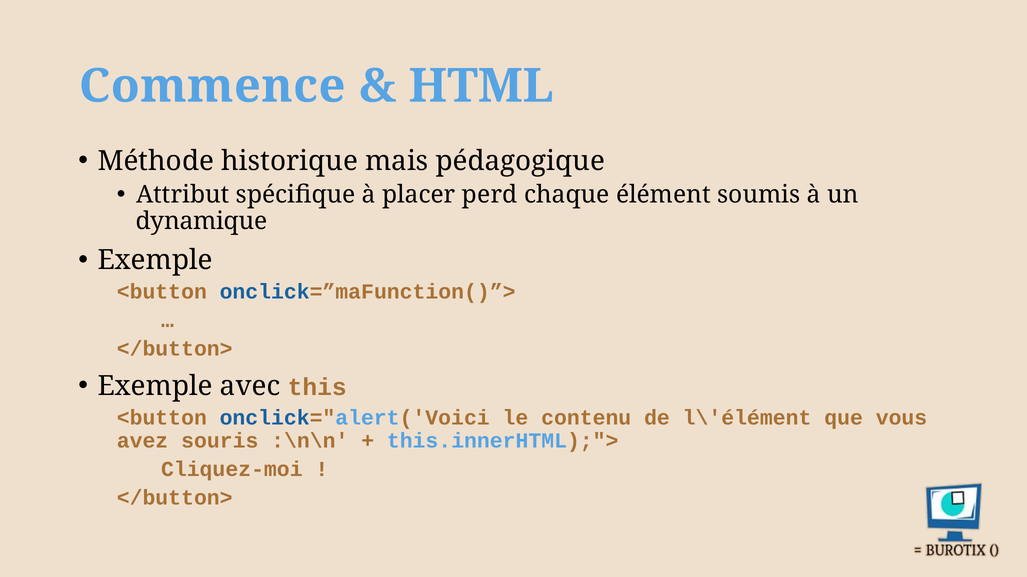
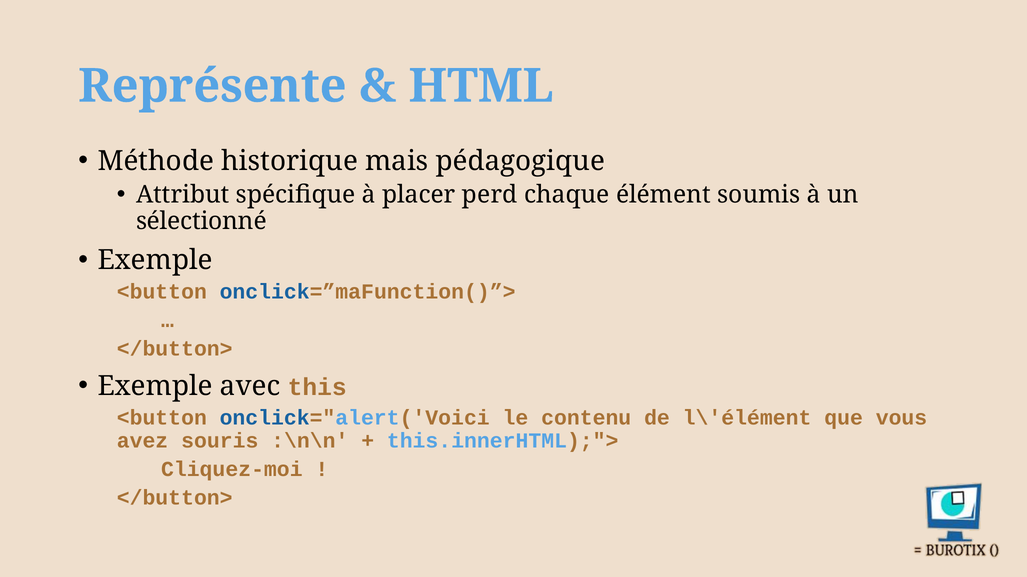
Commence: Commence -> Représente
dynamique: dynamique -> sélectionné
